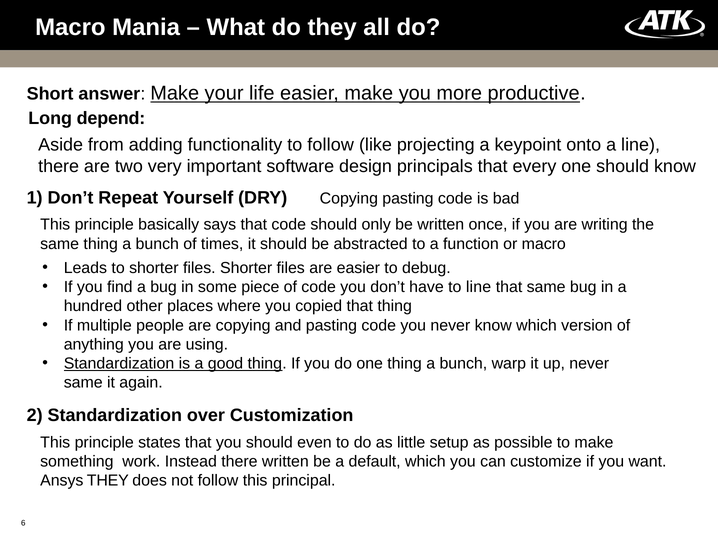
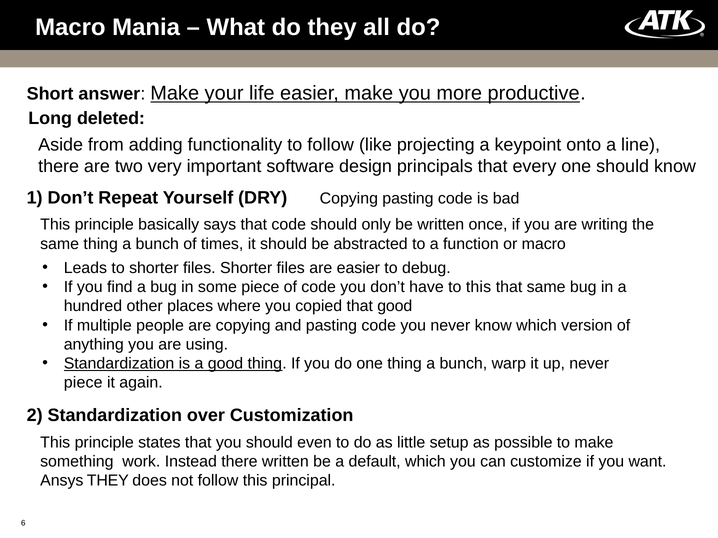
depend: depend -> deleted
to line: line -> this
that thing: thing -> good
same at (83, 383): same -> piece
